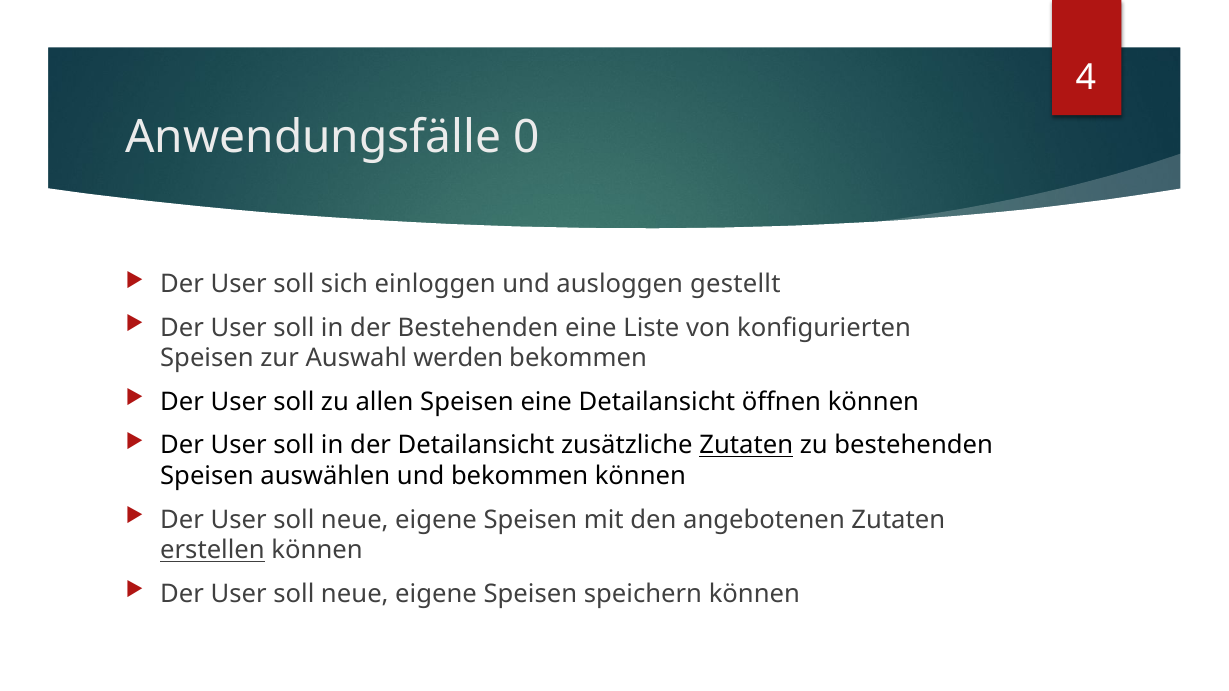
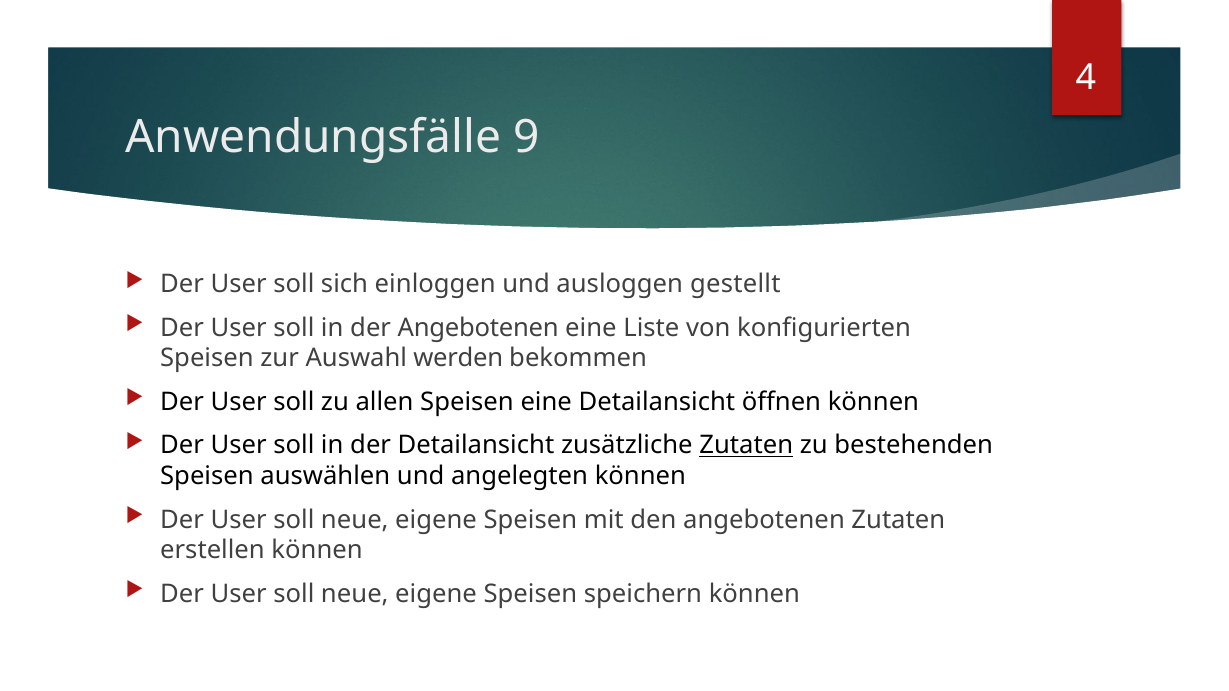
0: 0 -> 9
der Bestehenden: Bestehenden -> Angebotenen
und bekommen: bekommen -> angelegten
erstellen underline: present -> none
